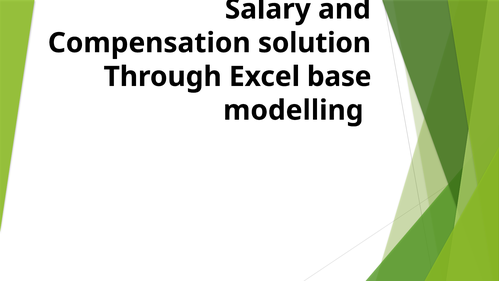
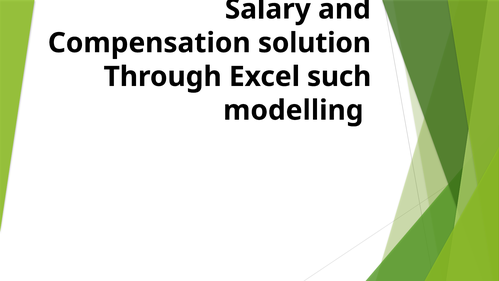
base: base -> such
